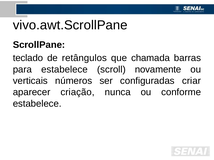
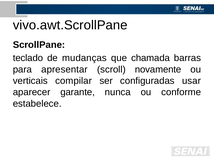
retângulos: retângulos -> mudanças
para estabelece: estabelece -> apresentar
números: números -> compilar
criar: criar -> usar
criação: criação -> garante
